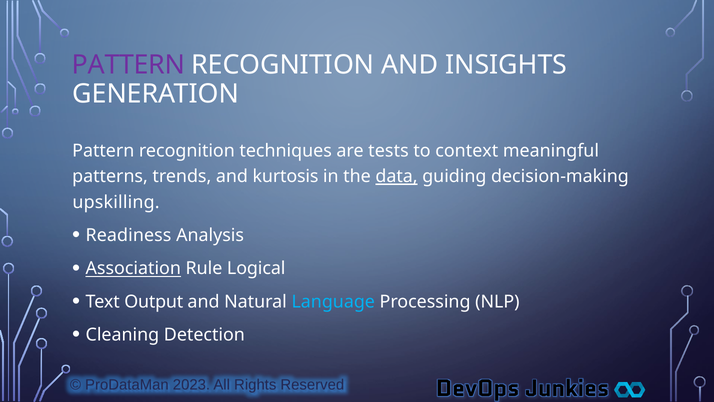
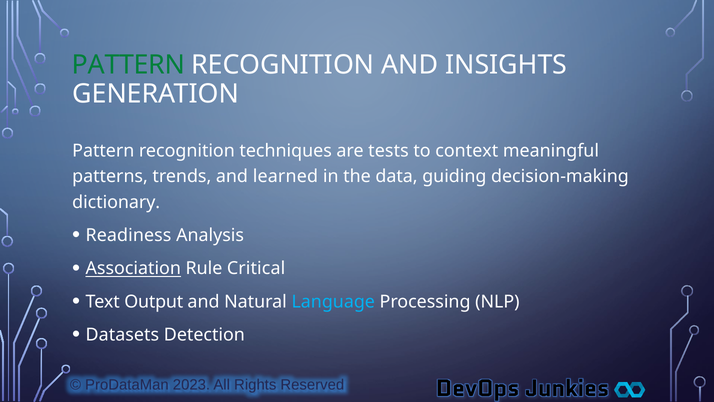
PATTERN at (128, 65) colour: purple -> green
kurtosis: kurtosis -> learned
data underline: present -> none
upskilling: upskilling -> dictionary
Logical: Logical -> Critical
Cleaning: Cleaning -> Datasets
